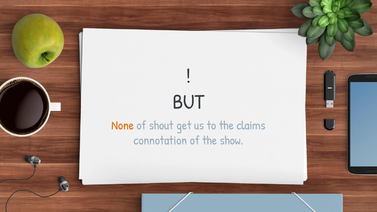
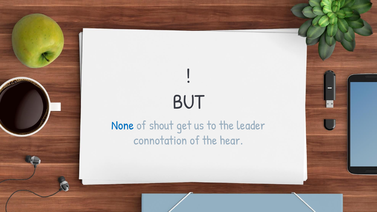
None colour: orange -> blue
claims: claims -> leader
show: show -> hear
